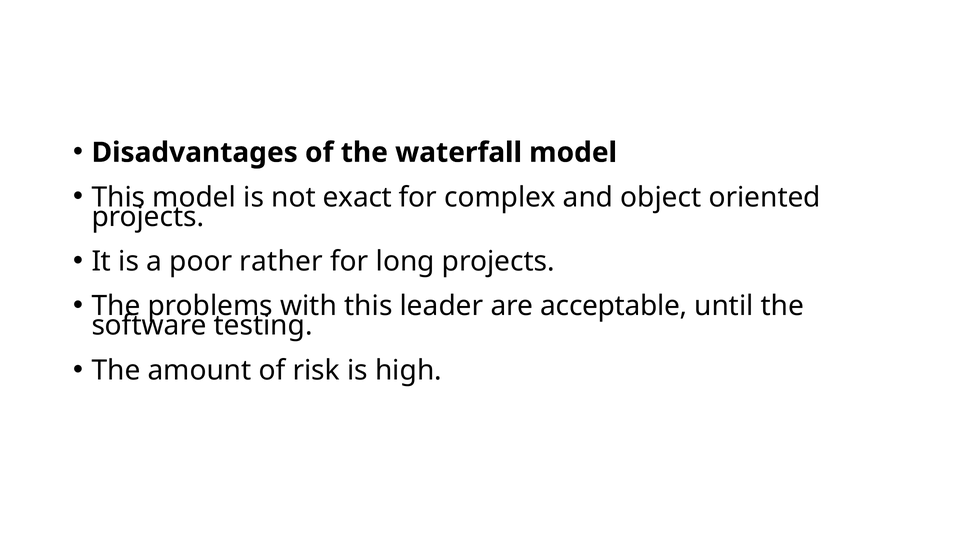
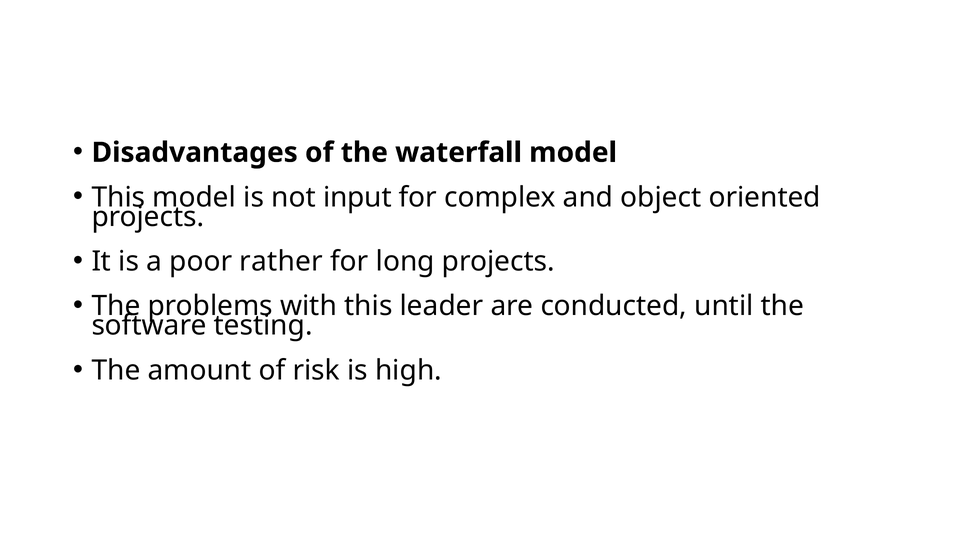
exact: exact -> input
acceptable: acceptable -> conducted
